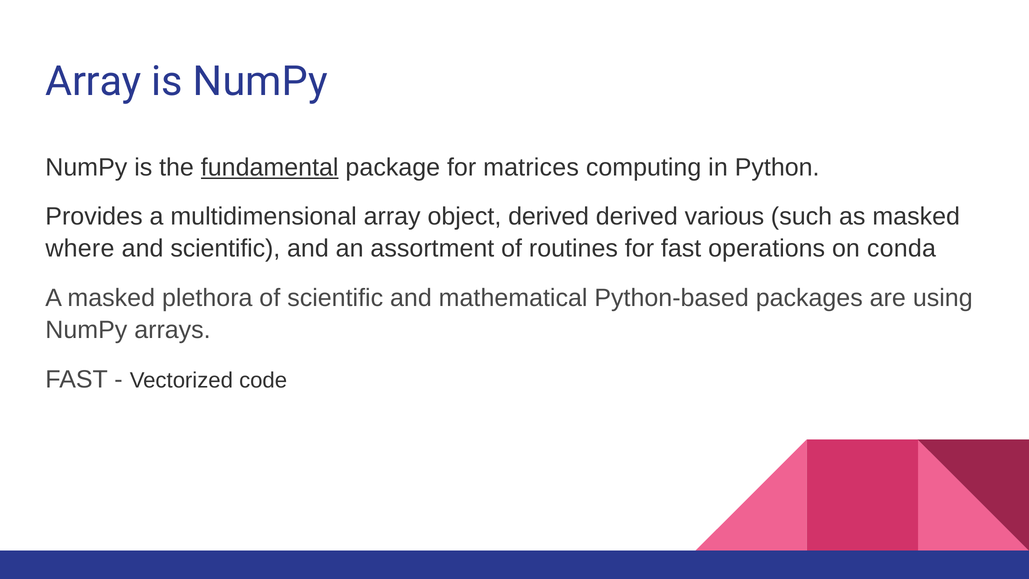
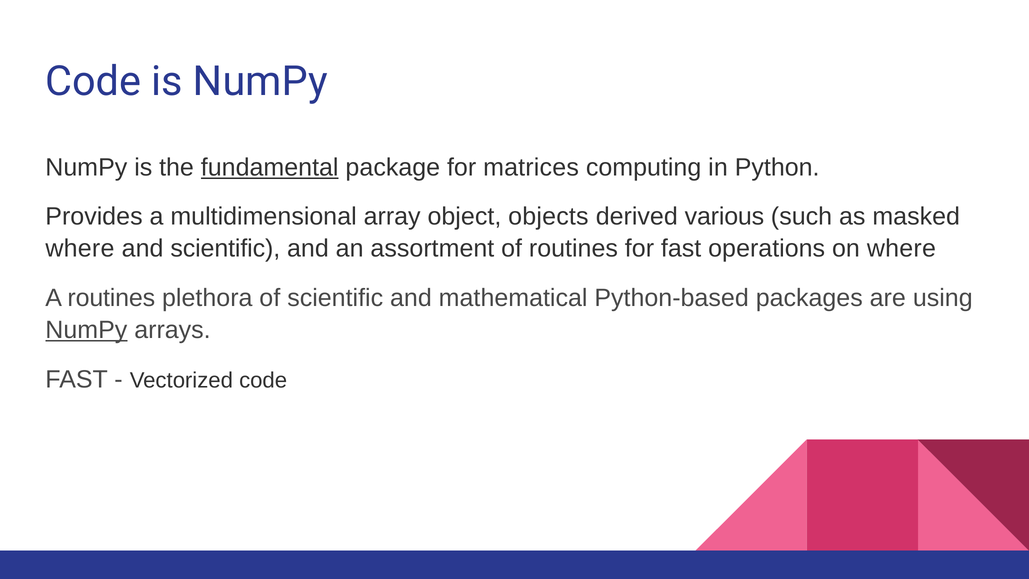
Array at (93, 81): Array -> Code
object derived: derived -> objects
on conda: conda -> where
A masked: masked -> routines
NumPy at (86, 330) underline: none -> present
